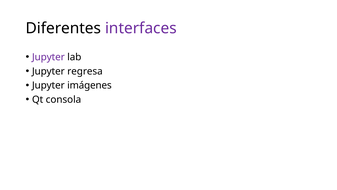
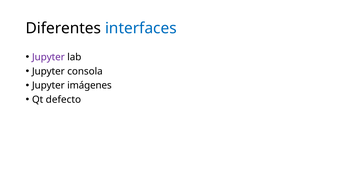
interfaces colour: purple -> blue
regresa: regresa -> consola
consola: consola -> defecto
